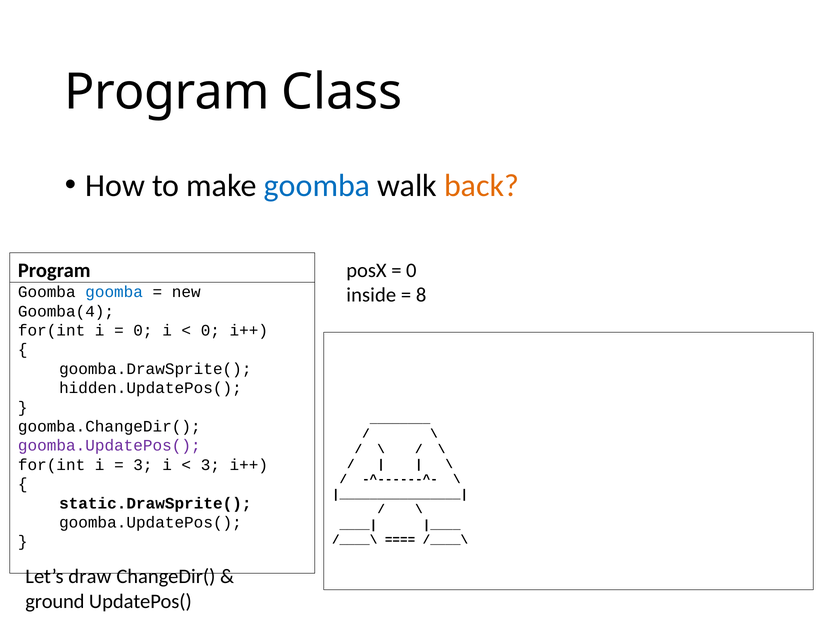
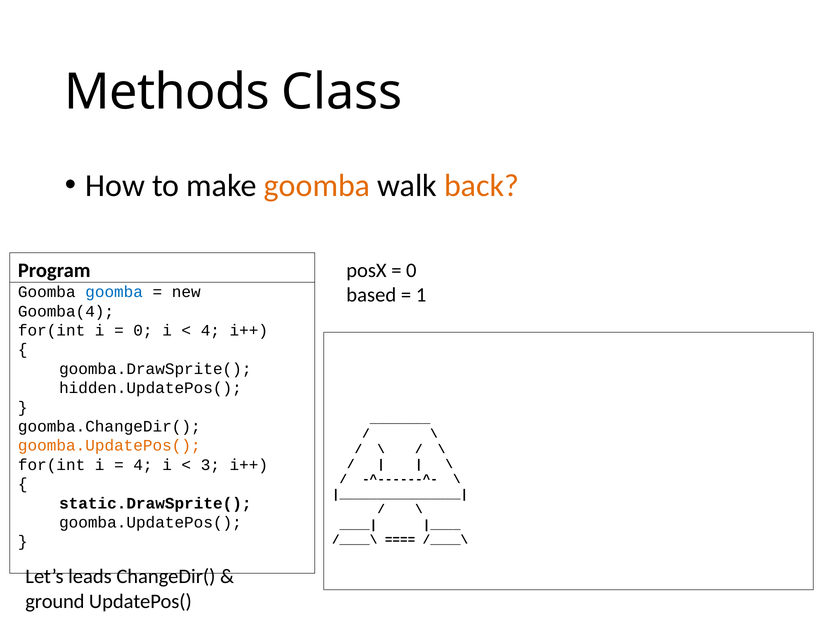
Program at (167, 92): Program -> Methods
goomba at (317, 186) colour: blue -> orange
inside: inside -> based
8: 8 -> 1
0 at (210, 331): 0 -> 4
goomba.UpdatePos( at (109, 446) colour: purple -> orange
3 at (143, 465): 3 -> 4
draw: draw -> leads
